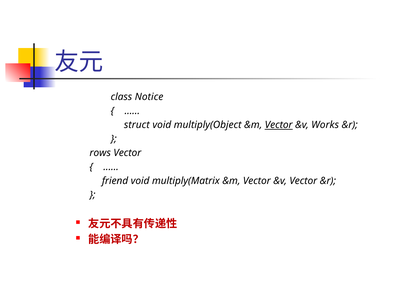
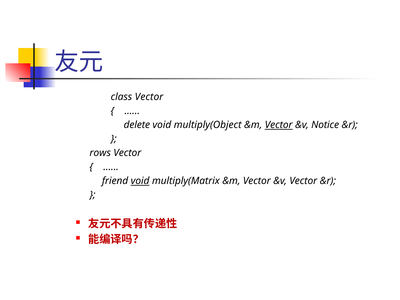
class Notice: Notice -> Vector
struct: struct -> delete
Works: Works -> Notice
void at (140, 181) underline: none -> present
